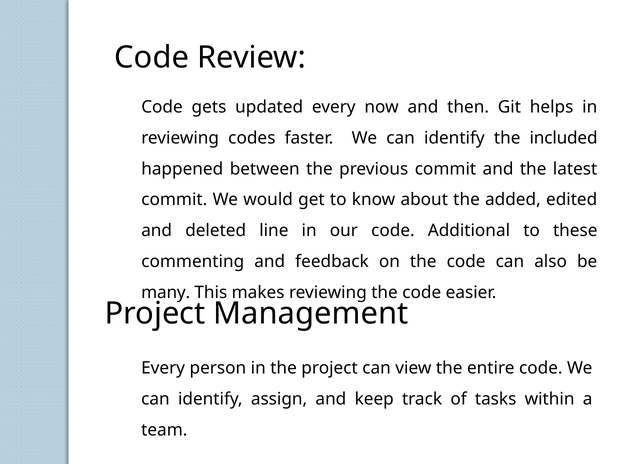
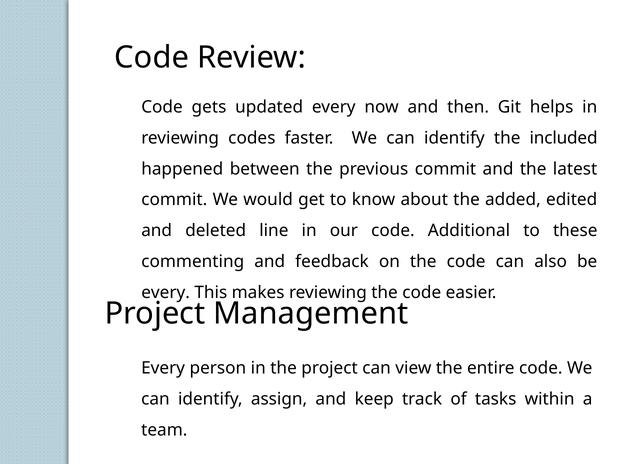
many at (166, 292): many -> every
